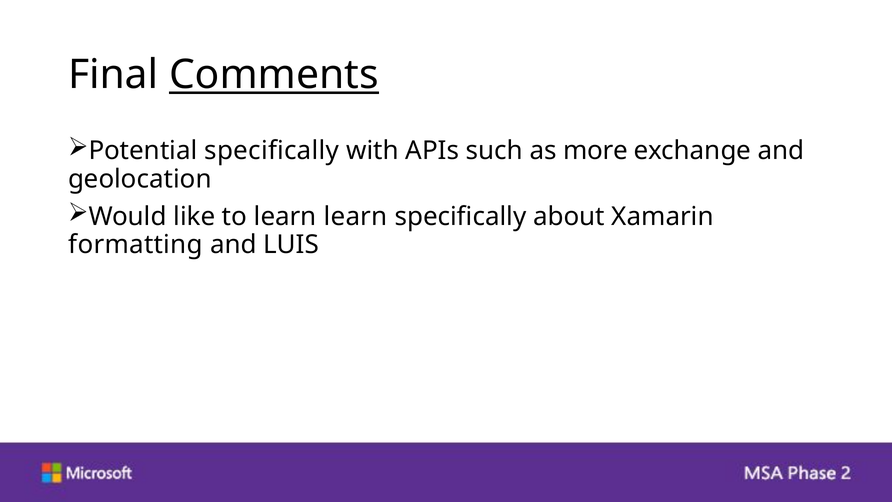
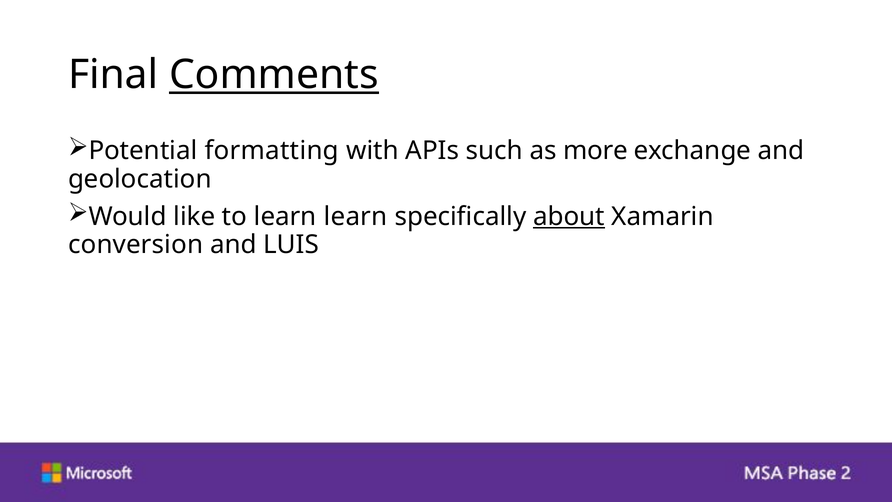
Potential specifically: specifically -> formatting
about underline: none -> present
formatting: formatting -> conversion
